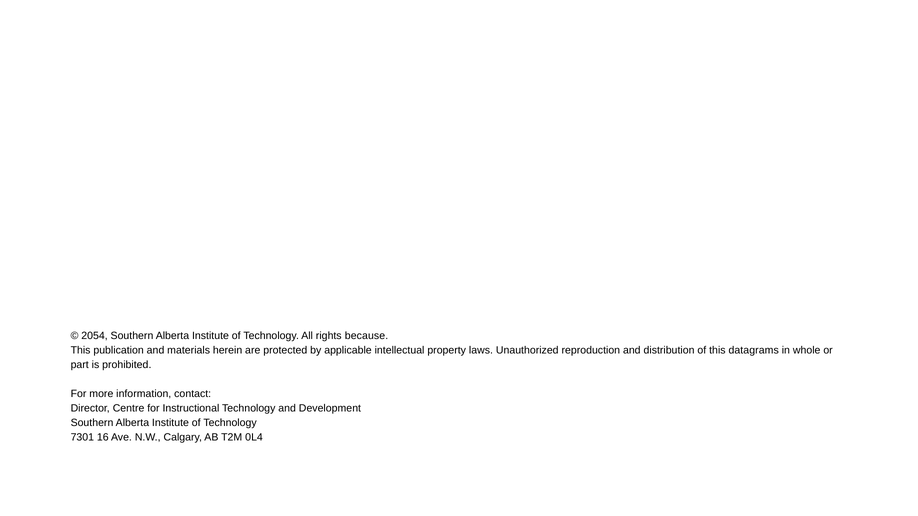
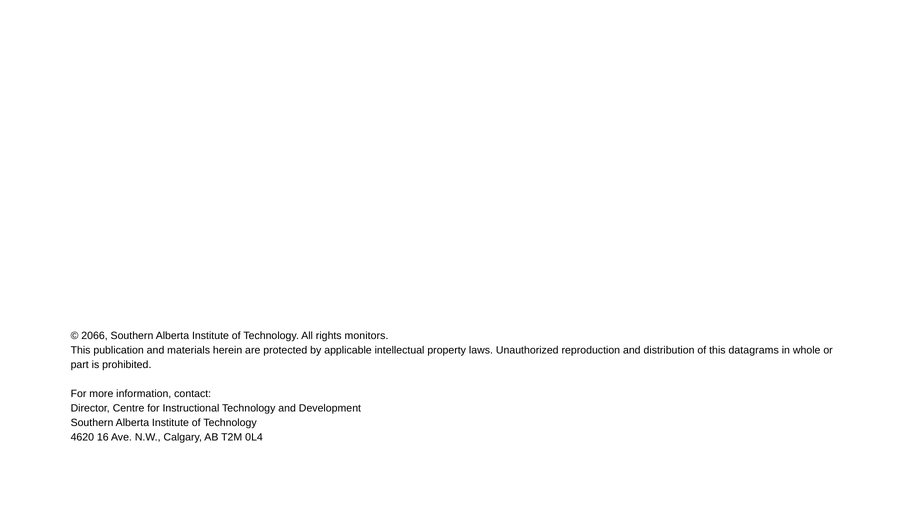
2054: 2054 -> 2066
because: because -> monitors
7301: 7301 -> 4620
